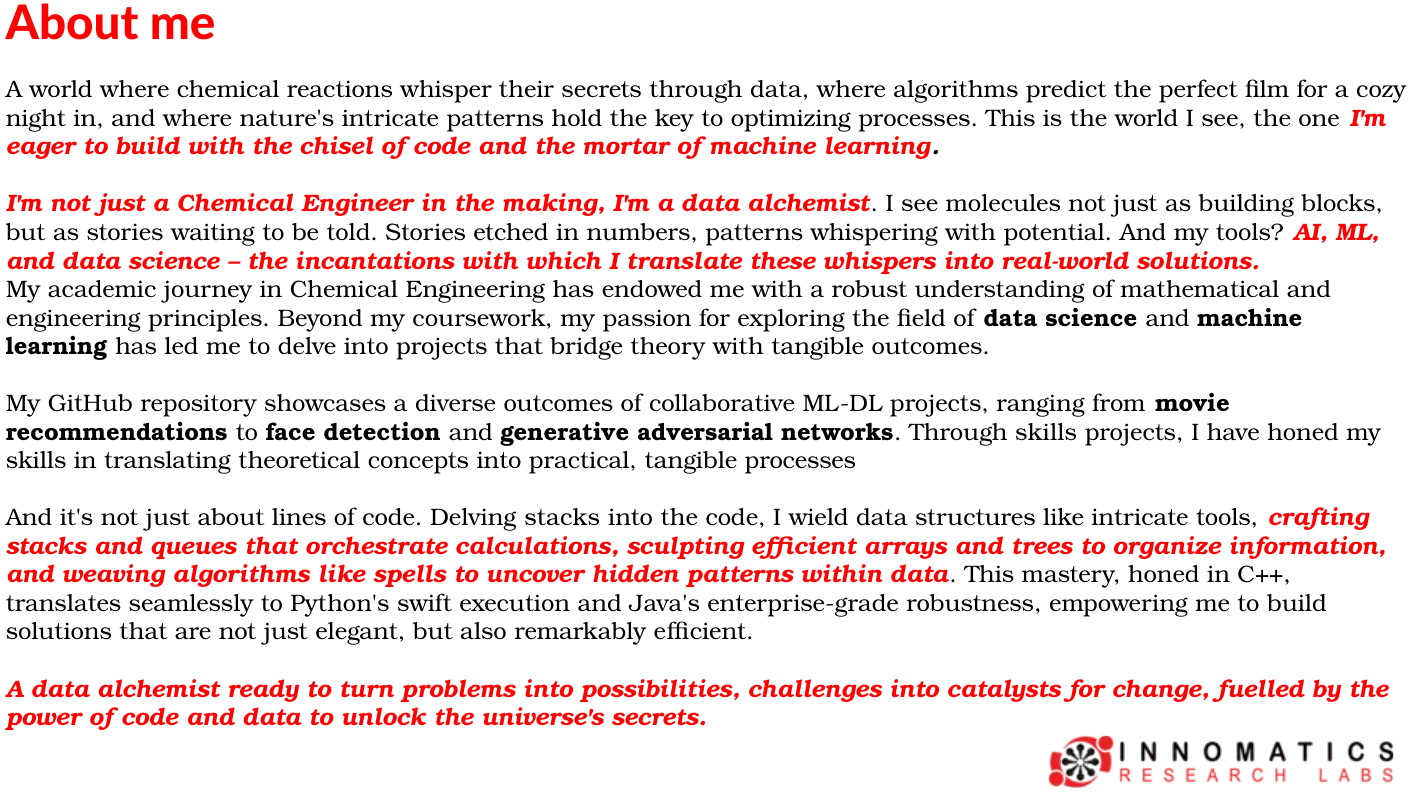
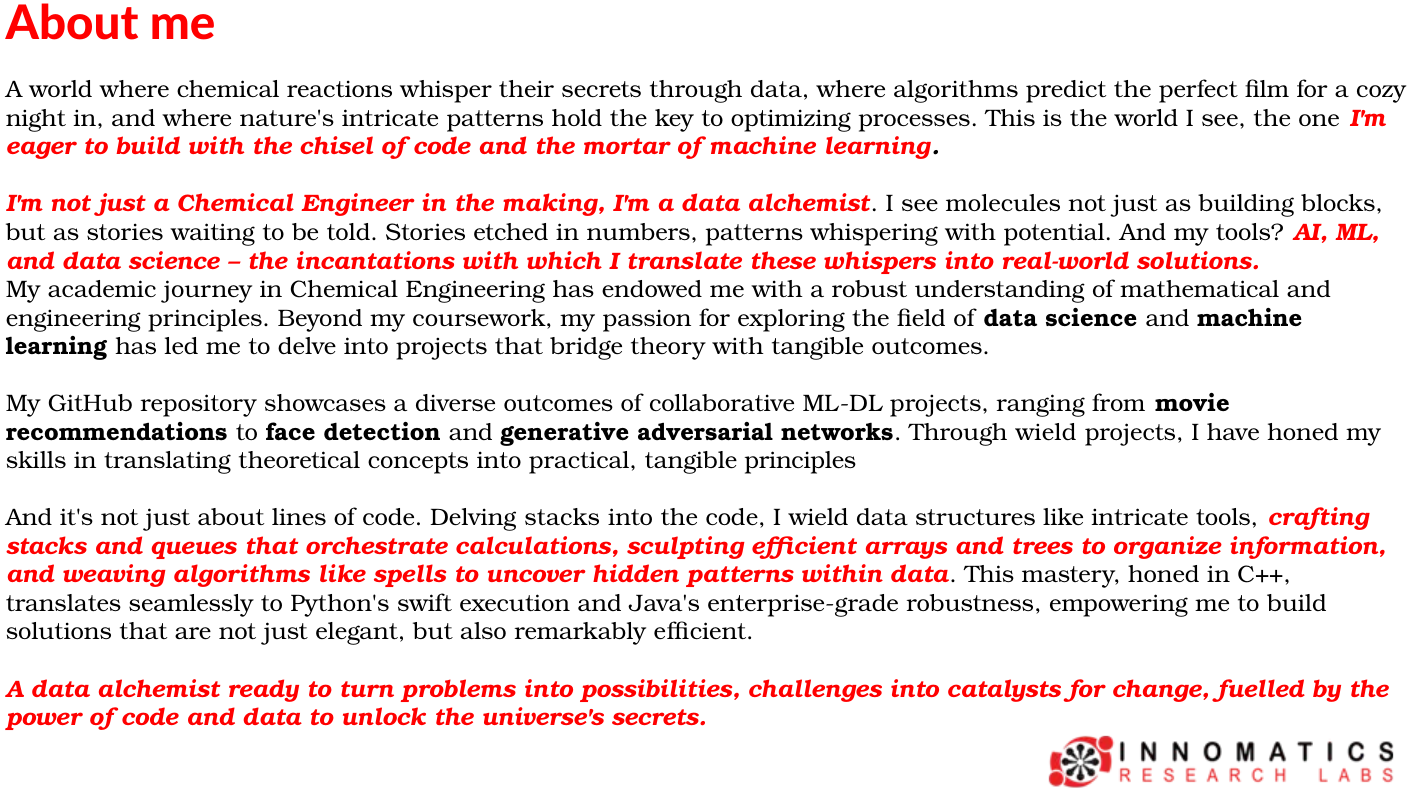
Through skills: skills -> wield
tangible processes: processes -> principles
